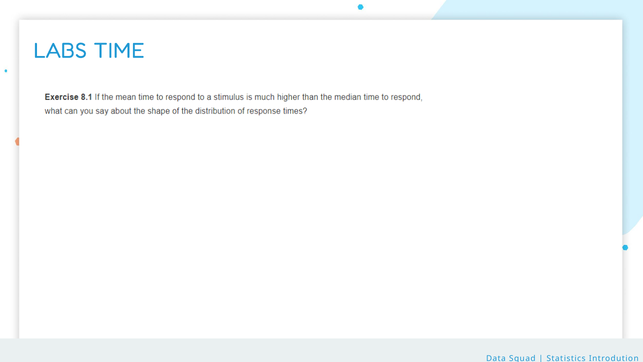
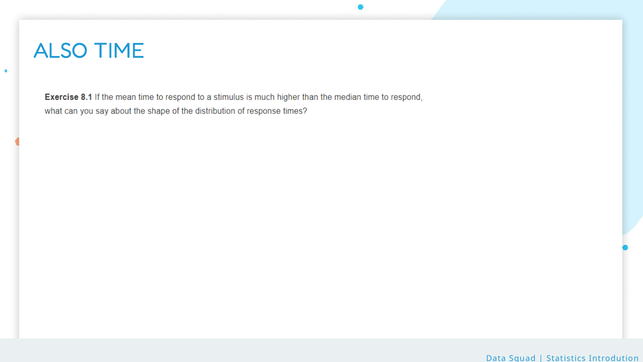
LABS: LABS -> ALSO
